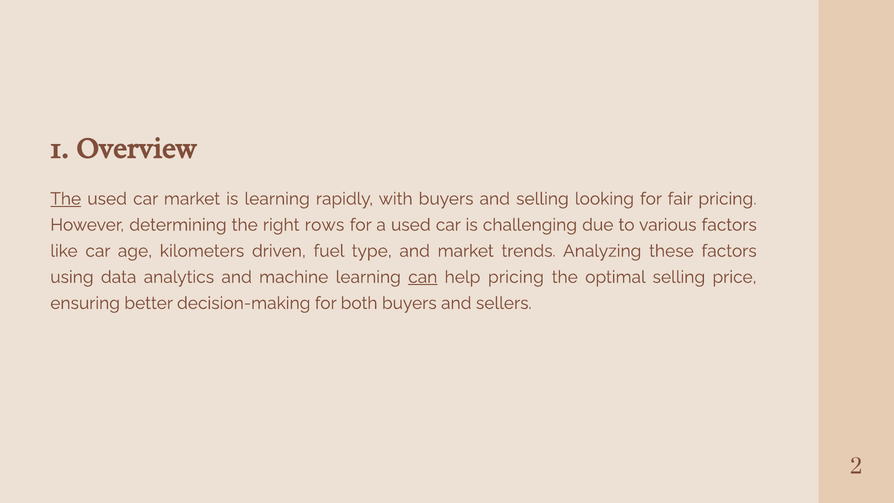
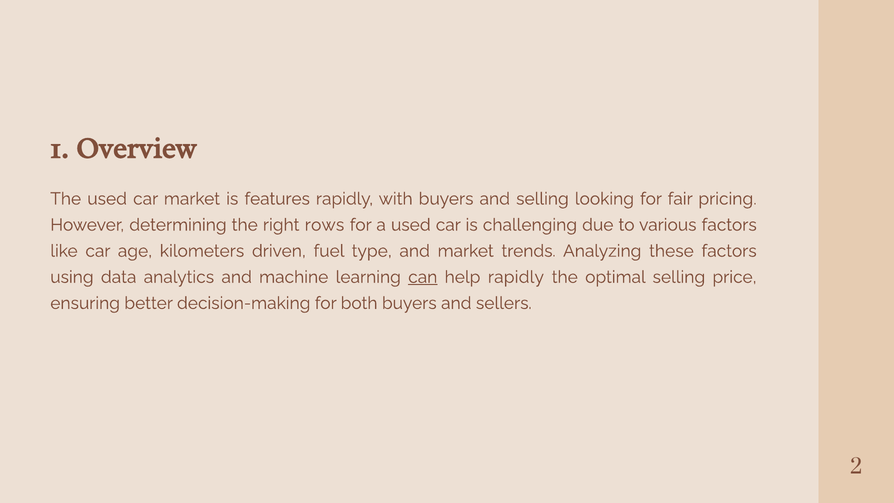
The at (66, 199) underline: present -> none
is learning: learning -> features
help pricing: pricing -> rapidly
